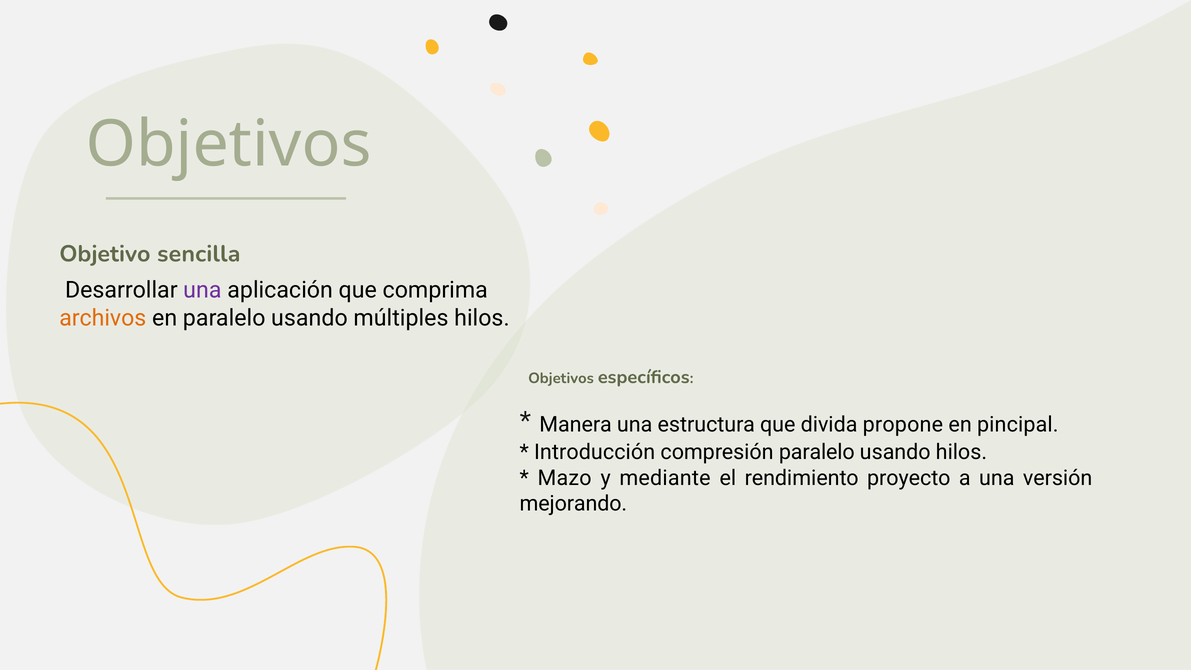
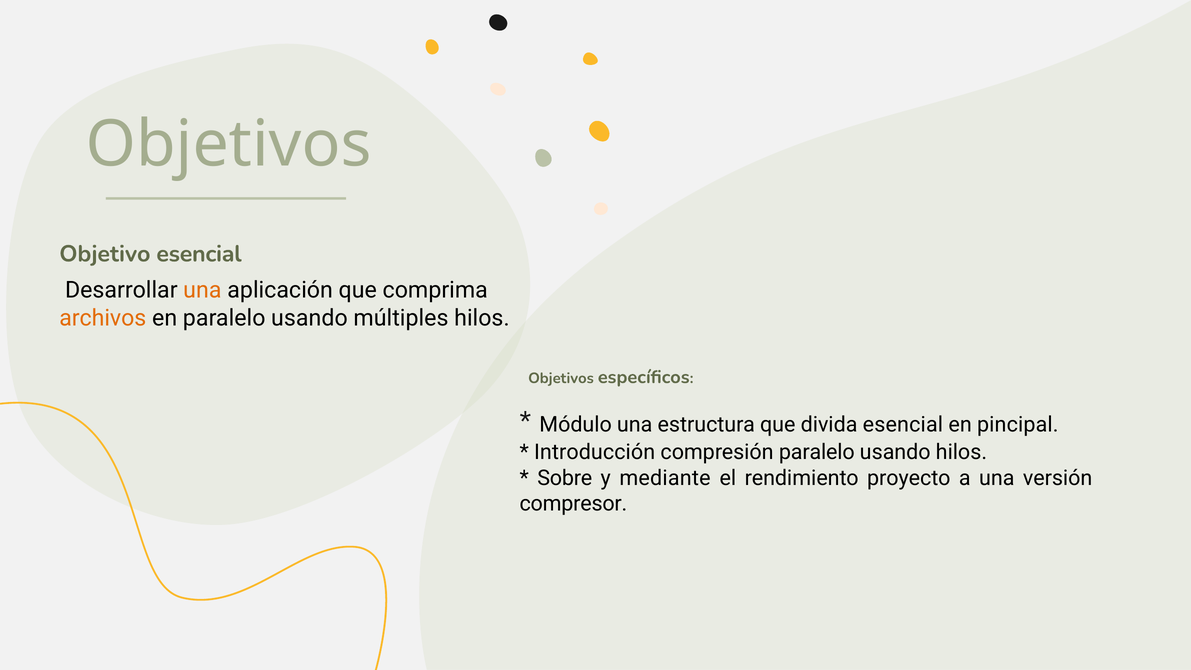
Objetivo sencilla: sencilla -> esencial
una at (202, 290) colour: purple -> orange
Manera: Manera -> Módulo
divida propone: propone -> esencial
Mazo: Mazo -> Sobre
mejorando: mejorando -> compresor
